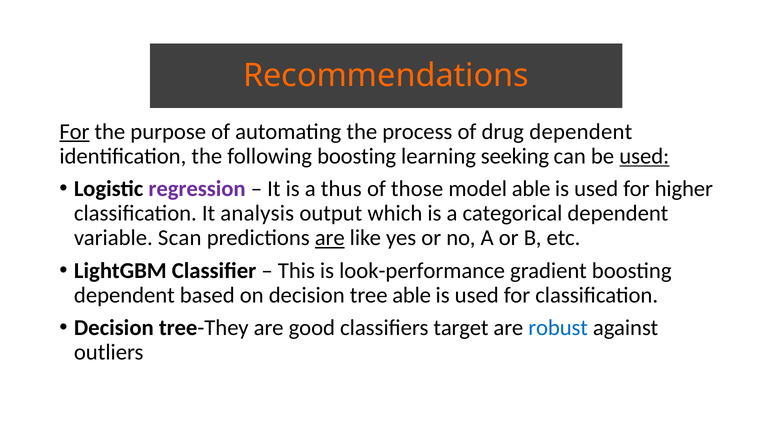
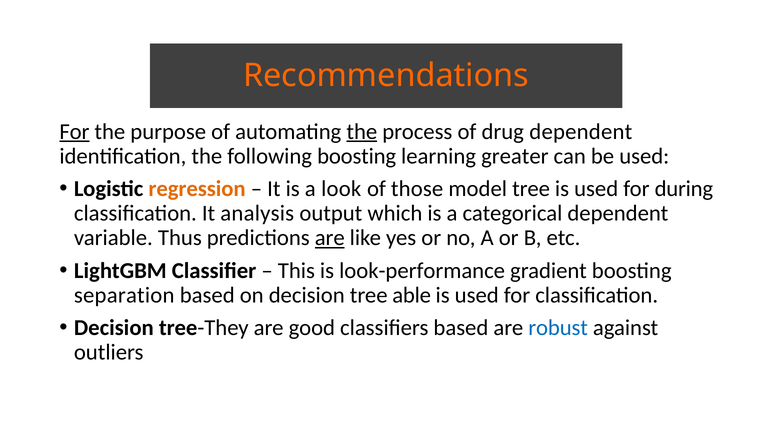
the at (362, 132) underline: none -> present
seeking: seeking -> greater
used at (644, 156) underline: present -> none
regression colour: purple -> orange
thus: thus -> look
model able: able -> tree
higher: higher -> during
Scan: Scan -> Thus
dependent at (124, 295): dependent -> separation
classifiers target: target -> based
